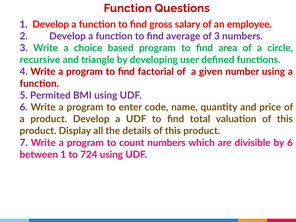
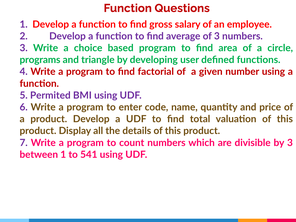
recursive: recursive -> programs
by 6: 6 -> 3
724: 724 -> 541
